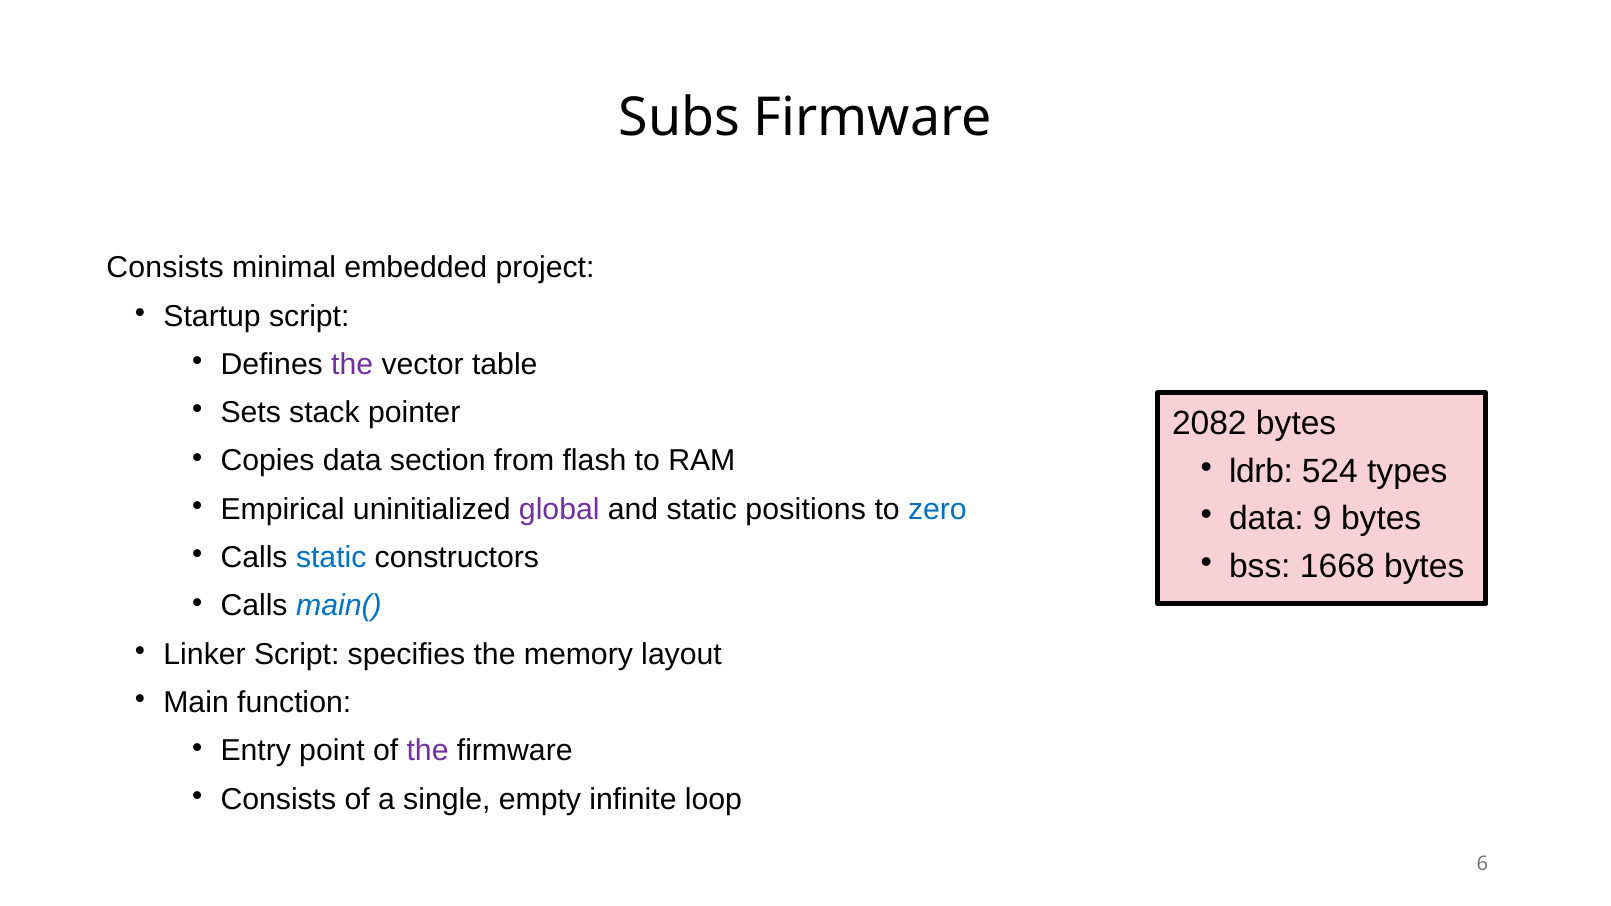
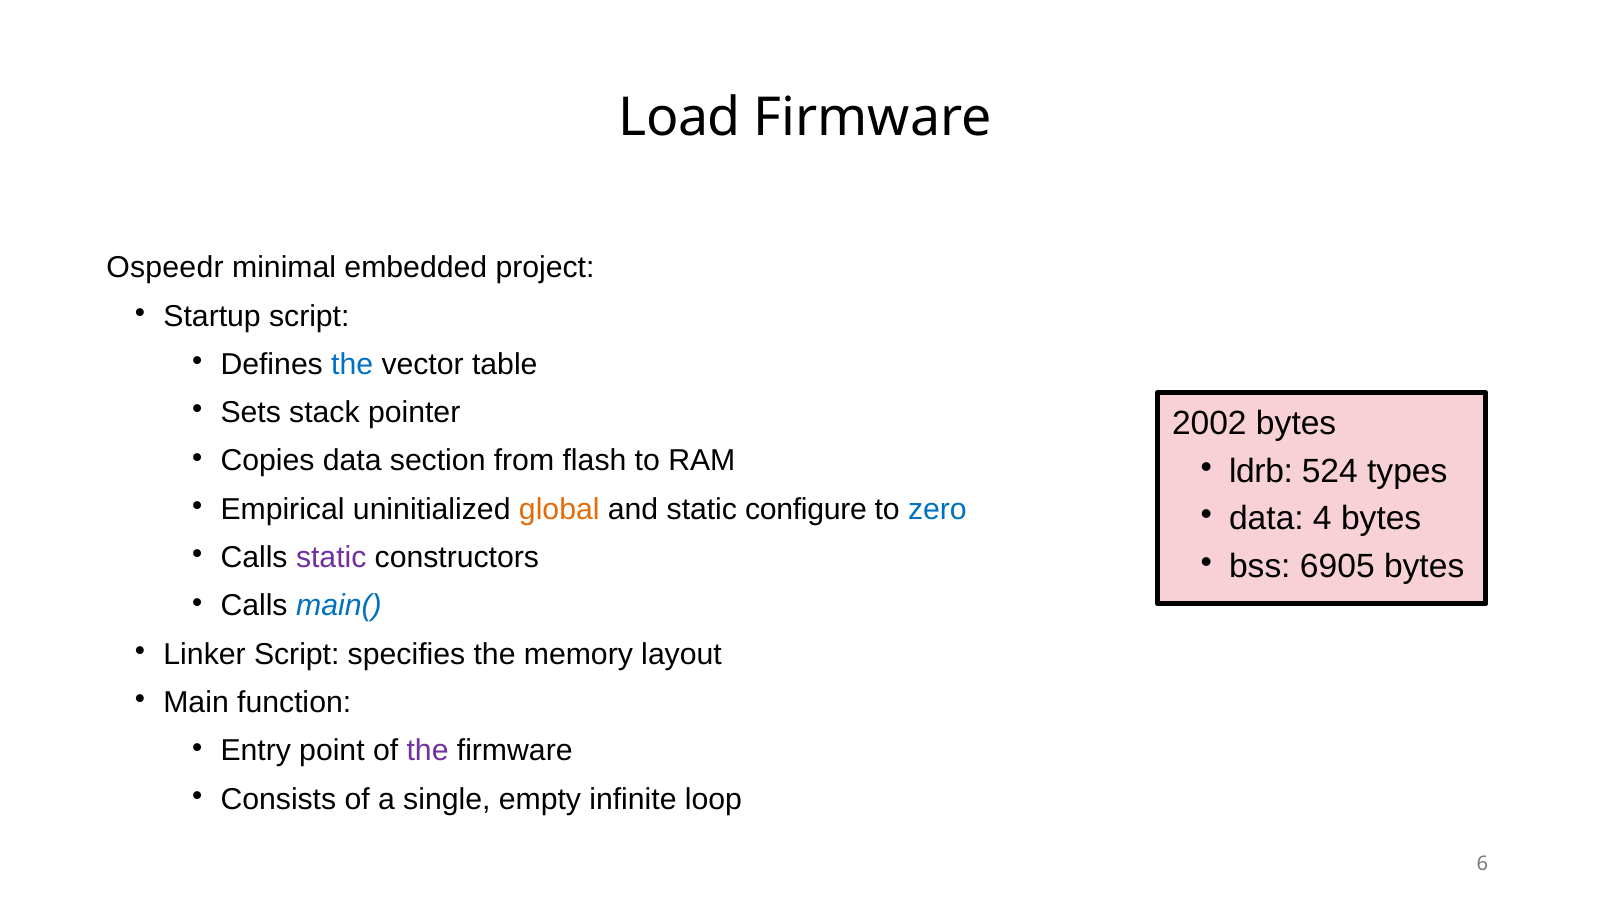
Subs: Subs -> Load
Consists at (165, 268): Consists -> Ospeedr
the at (352, 364) colour: purple -> blue
2082: 2082 -> 2002
global colour: purple -> orange
positions: positions -> configure
9: 9 -> 4
static at (331, 558) colour: blue -> purple
1668: 1668 -> 6905
